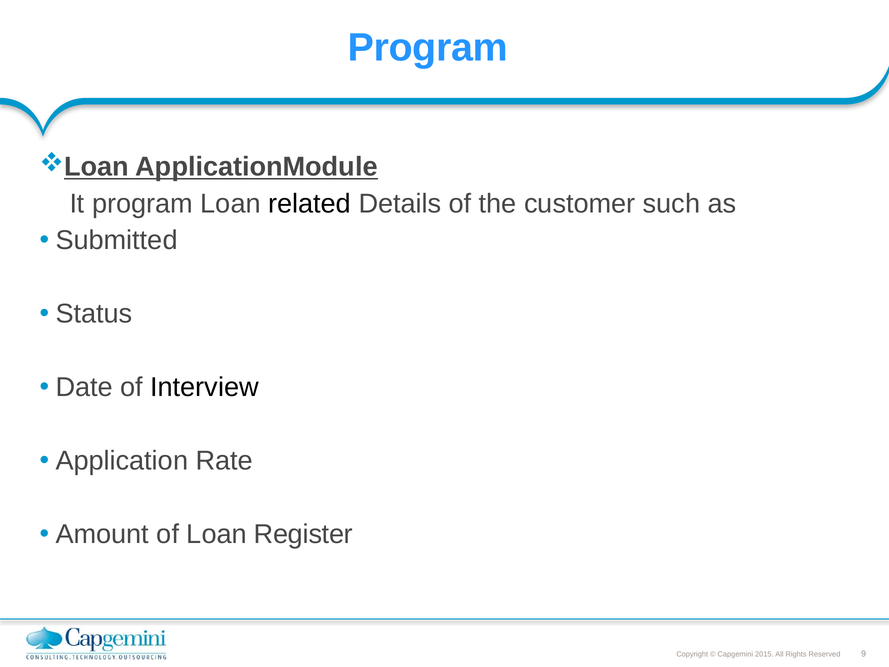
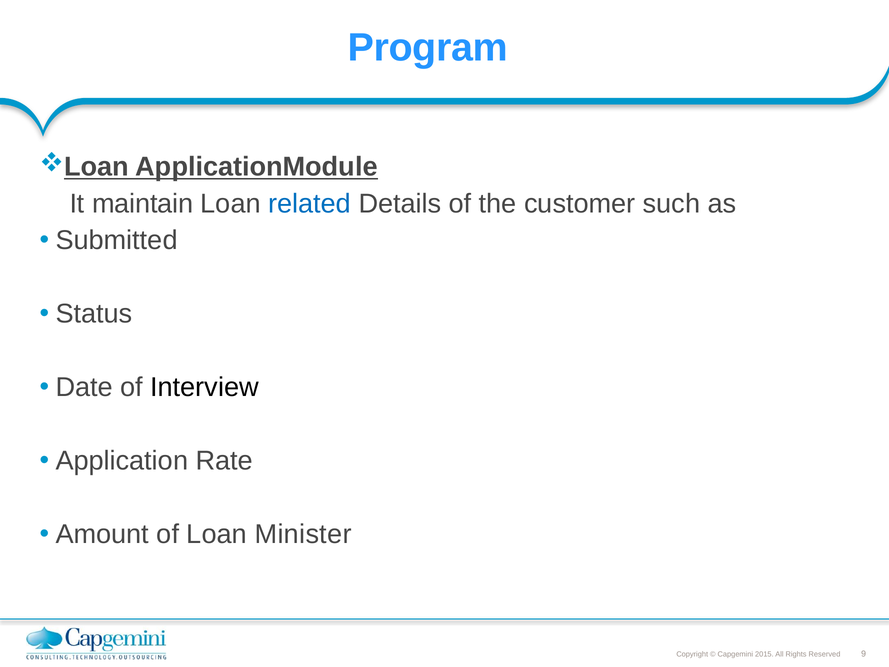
It program: program -> maintain
related colour: black -> blue
Register: Register -> Minister
